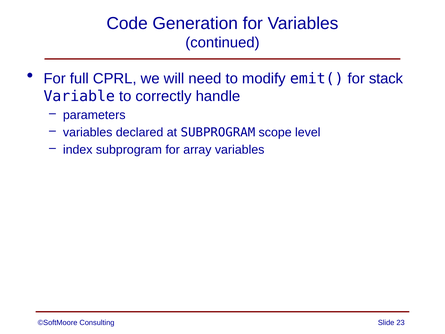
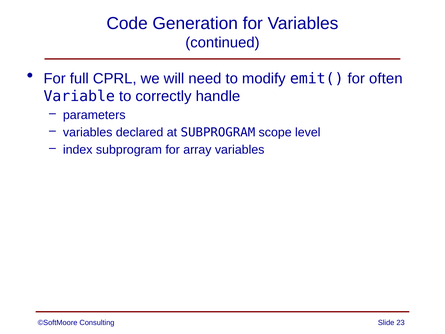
stack: stack -> often
